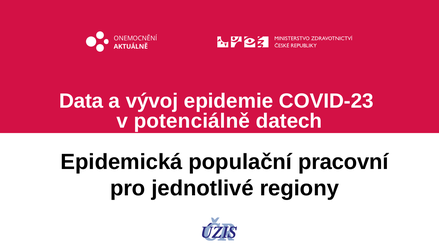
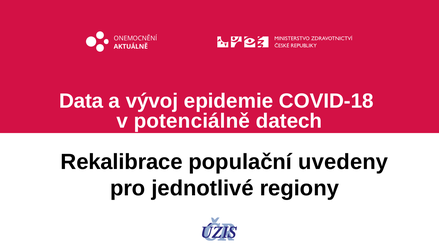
COVID-23: COVID-23 -> COVID-18
Epidemická: Epidemická -> Rekalibrace
pracovní: pracovní -> uvedeny
